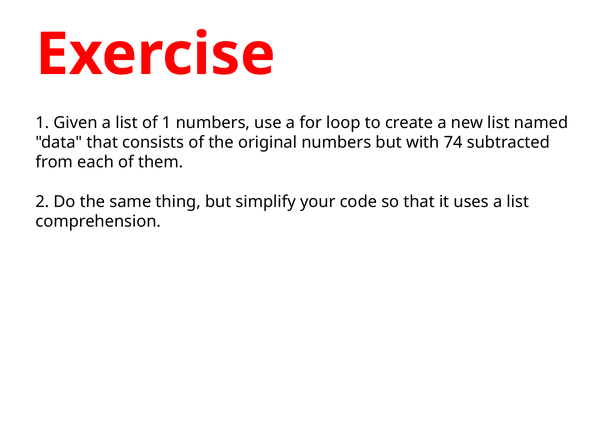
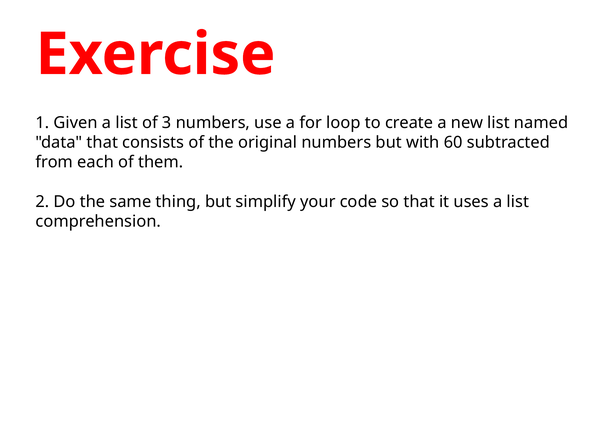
of 1: 1 -> 3
74: 74 -> 60
